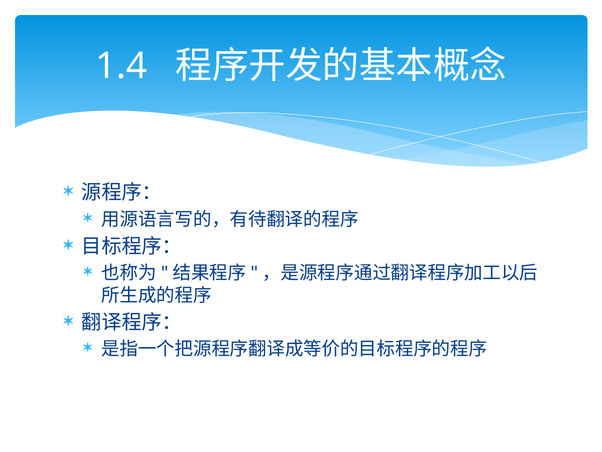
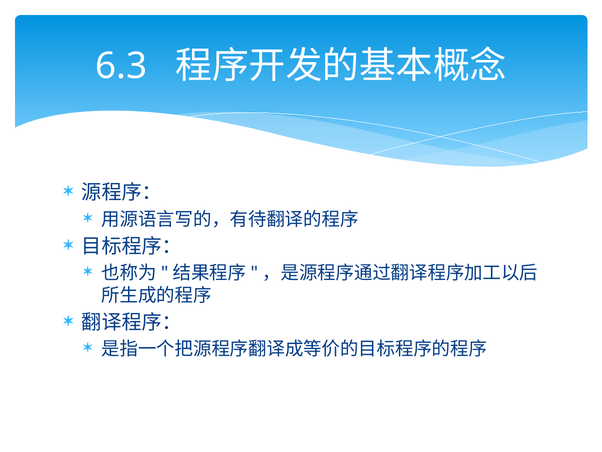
1.4: 1.4 -> 6.3
